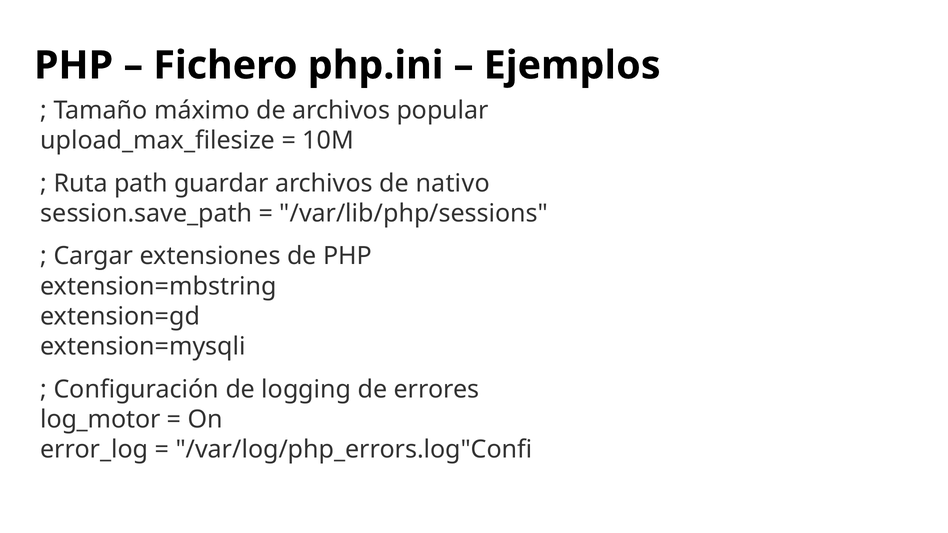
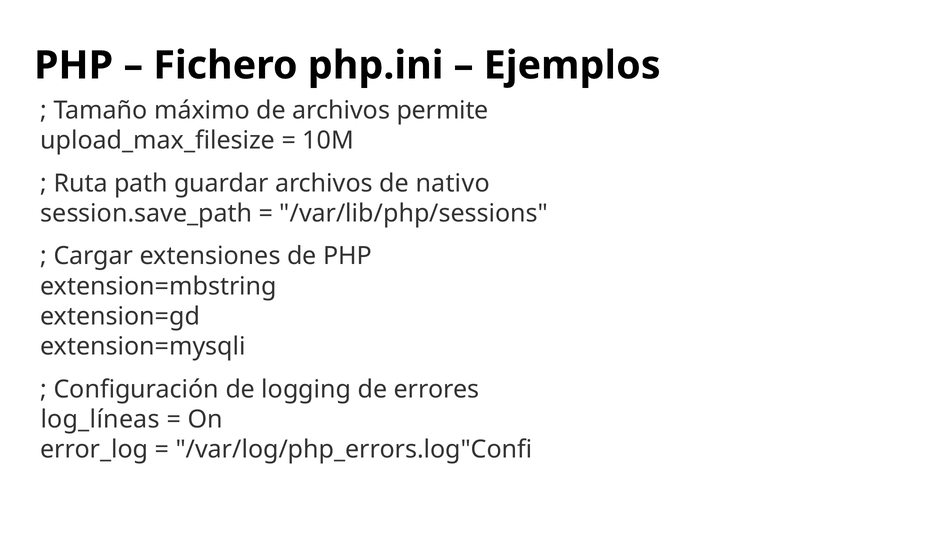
popular: popular -> permite
log_motor: log_motor -> log_líneas
